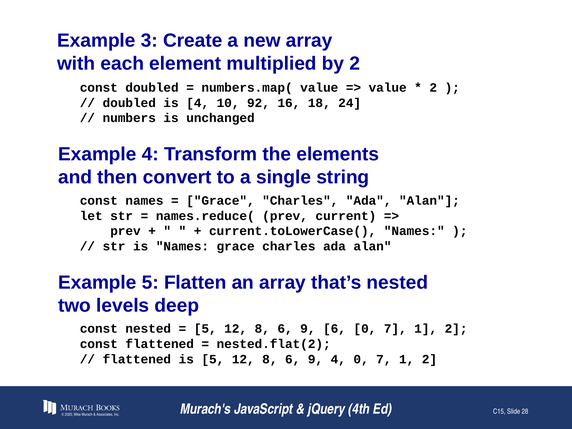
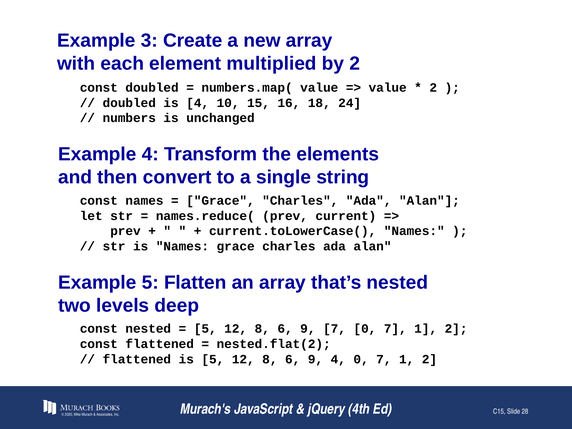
92: 92 -> 15
9 6: 6 -> 7
